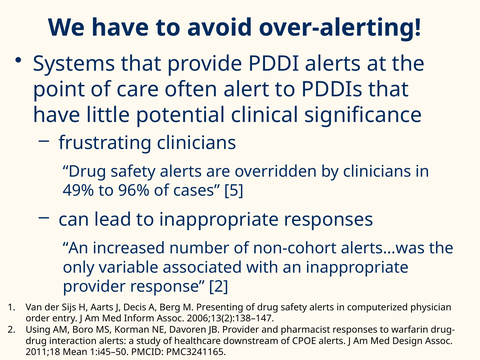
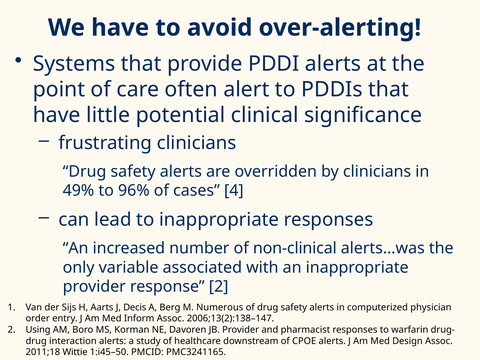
5: 5 -> 4
non-cohort: non-cohort -> non-clinical
Presenting: Presenting -> Numerous
Mean: Mean -> Wittie
